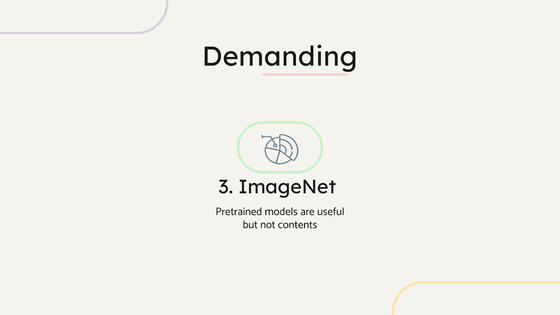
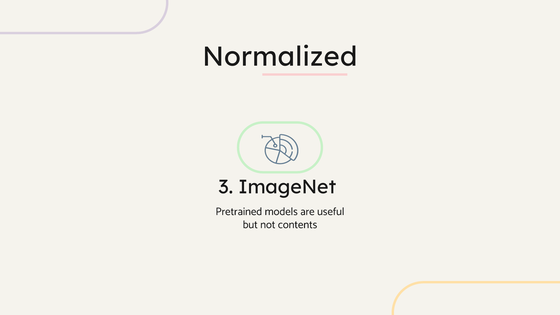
Demanding: Demanding -> Normalized
